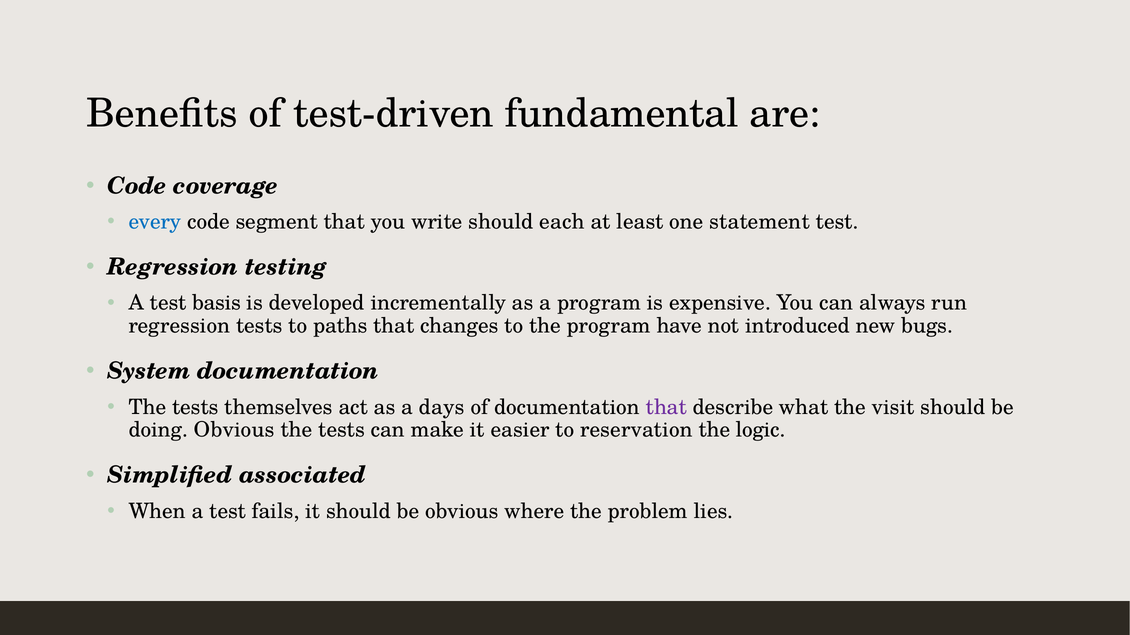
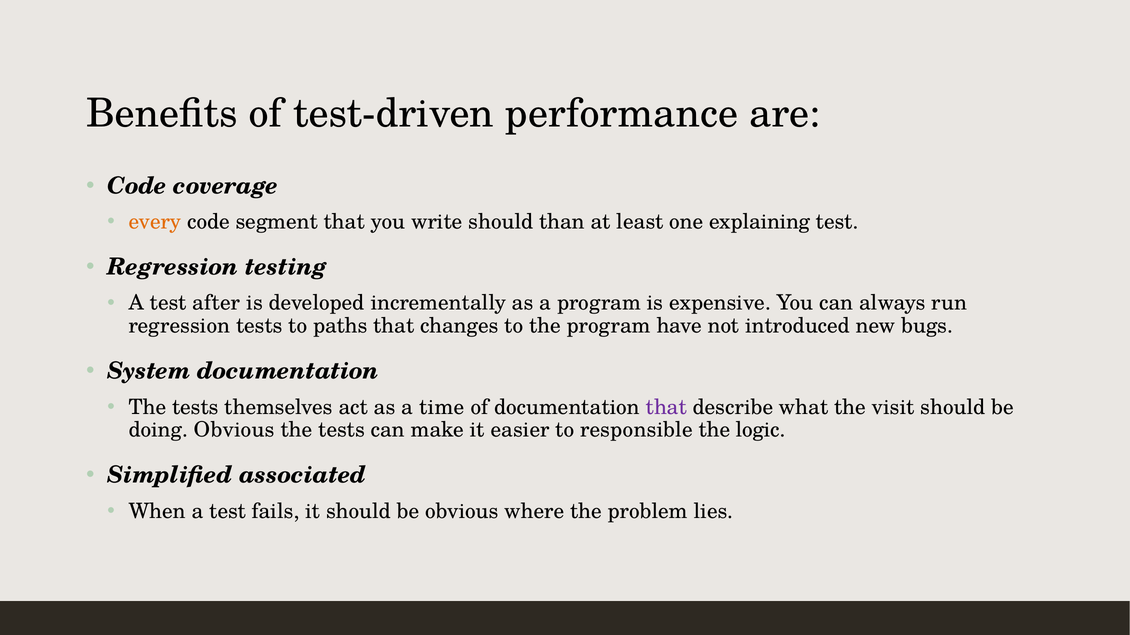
fundamental: fundamental -> performance
every colour: blue -> orange
each: each -> than
statement: statement -> explaining
basis: basis -> after
days: days -> time
reservation: reservation -> responsible
